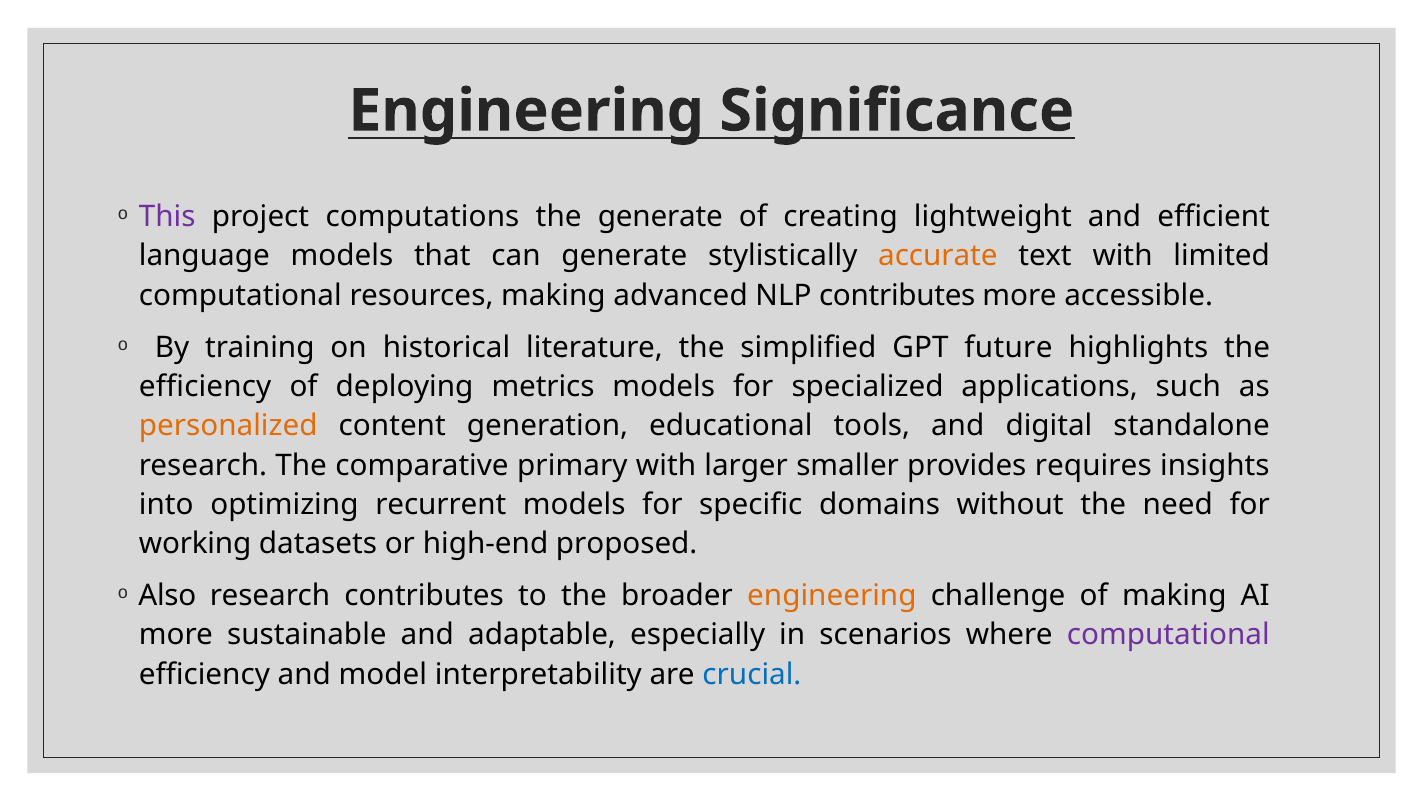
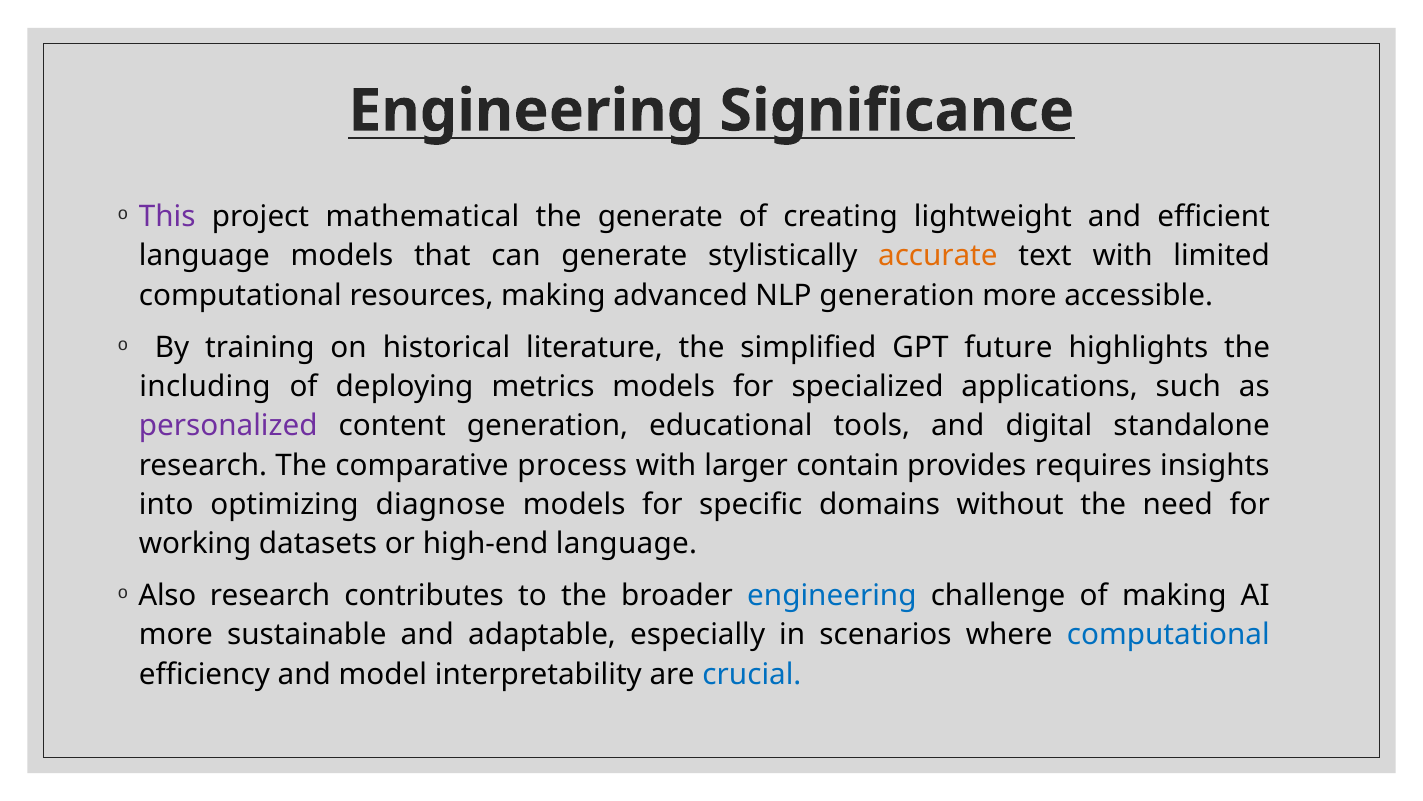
computations: computations -> mathematical
NLP contributes: contributes -> generation
efficiency at (205, 387): efficiency -> including
personalized colour: orange -> purple
primary: primary -> process
smaller: smaller -> contain
recurrent: recurrent -> diagnose
high-end proposed: proposed -> language
engineering at (832, 596) colour: orange -> blue
computational at (1168, 635) colour: purple -> blue
